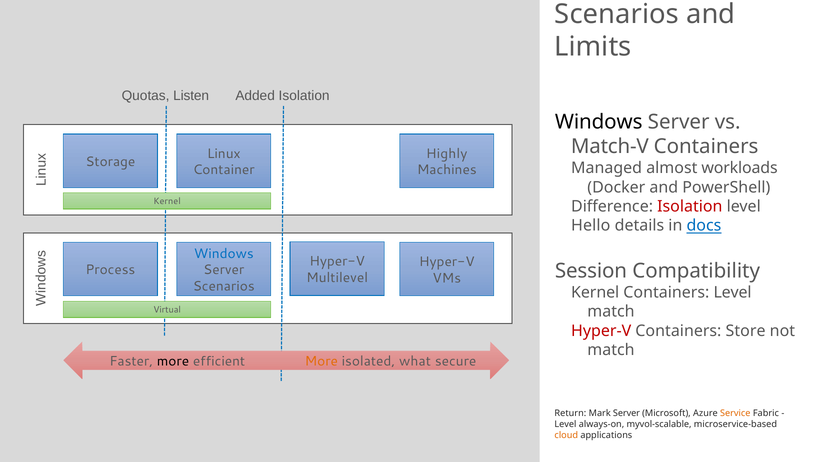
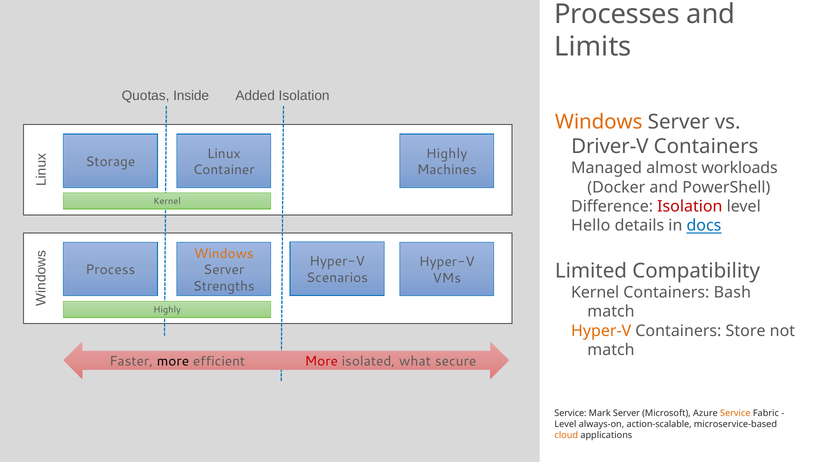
Scenarios at (617, 14): Scenarios -> Processes
Listen: Listen -> Inside
Windows at (599, 122) colour: black -> orange
Match-V: Match-V -> Driver-V
Windows at (224, 253) colour: blue -> orange
Session: Session -> Limited
Multilevel: Multilevel -> Scenarios
Scenarios at (224, 286): Scenarios -> Strengths
Containers Level: Level -> Bash
Virtual at (167, 310): Virtual -> Highly
Hyper-V at (601, 331) colour: red -> orange
More at (321, 361) colour: orange -> red
Return at (570, 413): Return -> Service
myvol-scalable: myvol-scalable -> action-scalable
